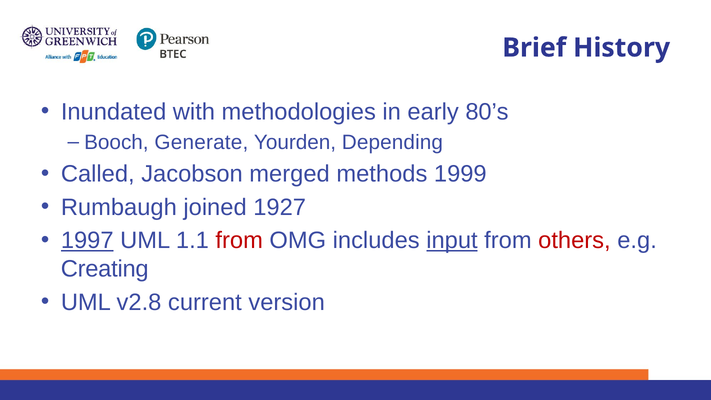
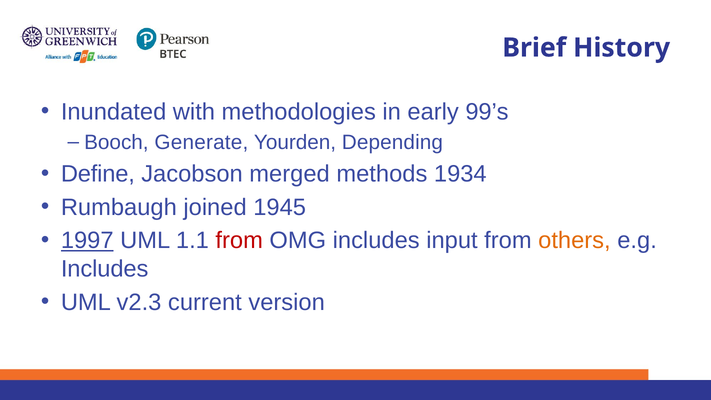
80’s: 80’s -> 99’s
Called: Called -> Define
1999: 1999 -> 1934
1927: 1927 -> 1945
input underline: present -> none
others colour: red -> orange
Creating at (105, 269): Creating -> Includes
v2.8: v2.8 -> v2.3
